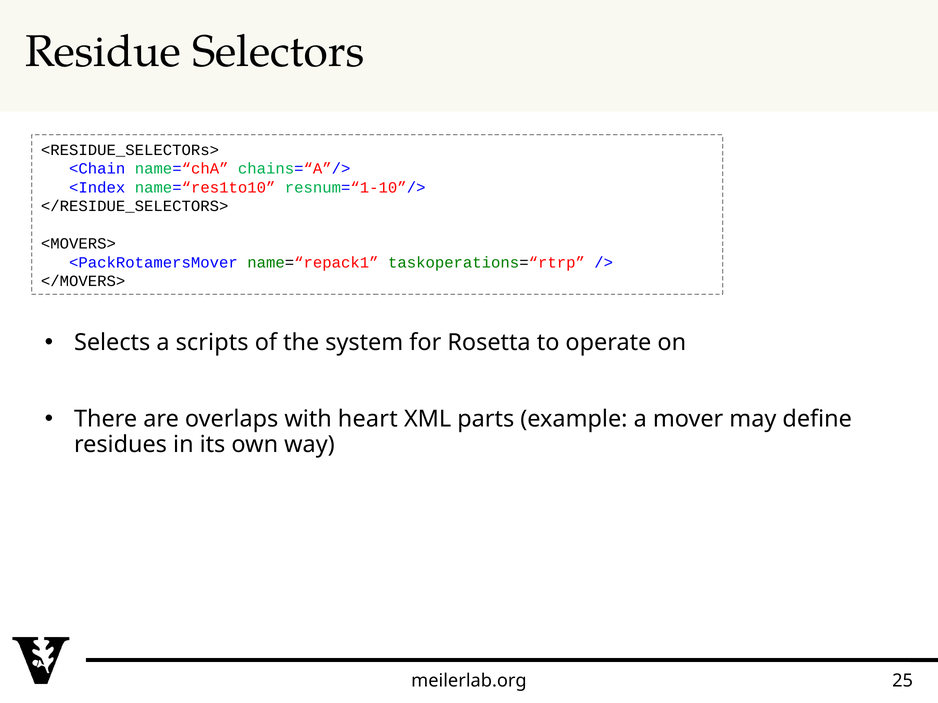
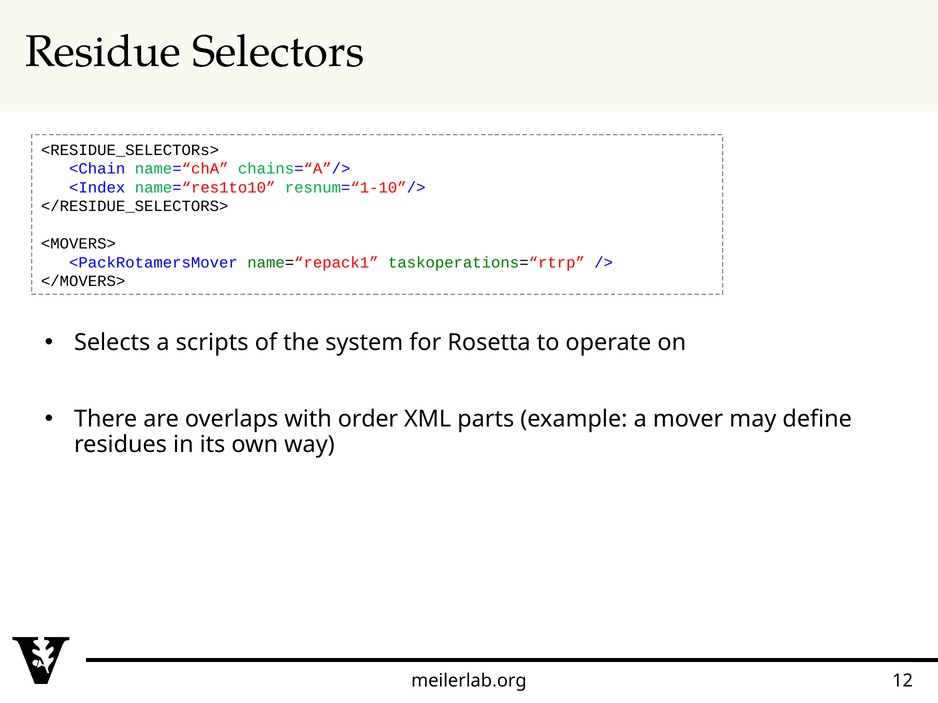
heart: heart -> order
25: 25 -> 12
